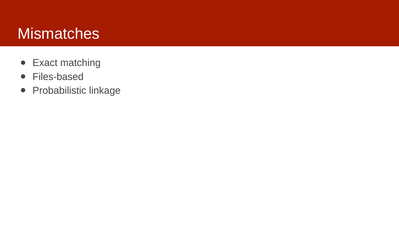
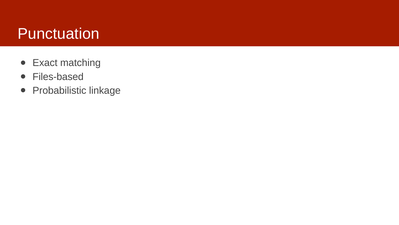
Mismatches: Mismatches -> Punctuation
